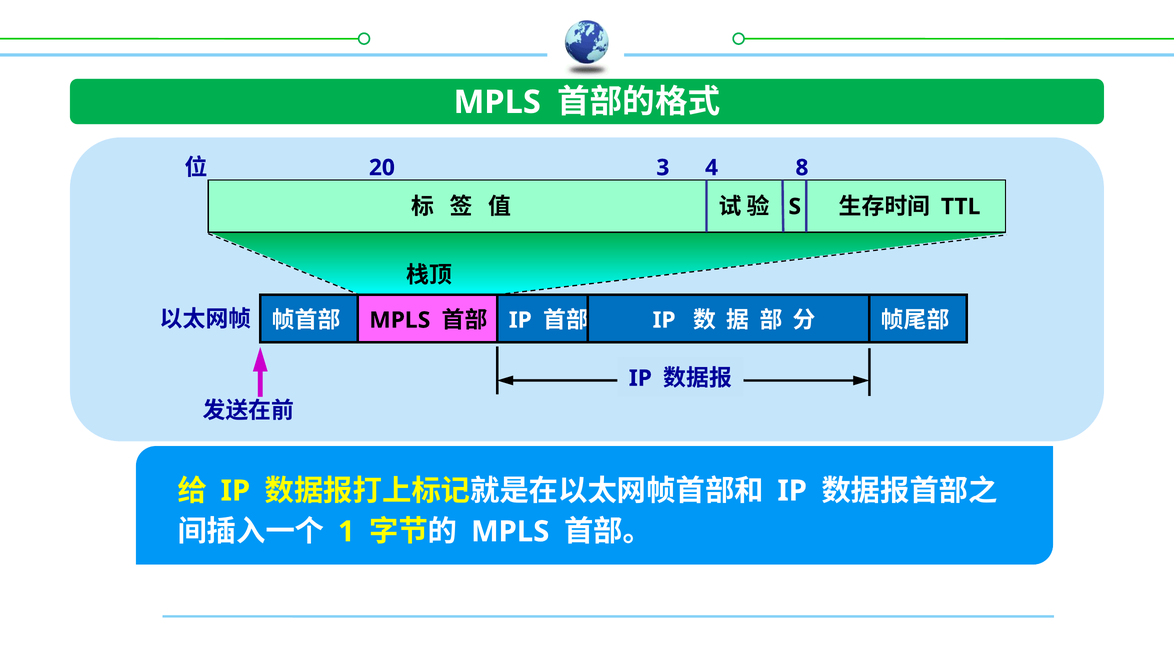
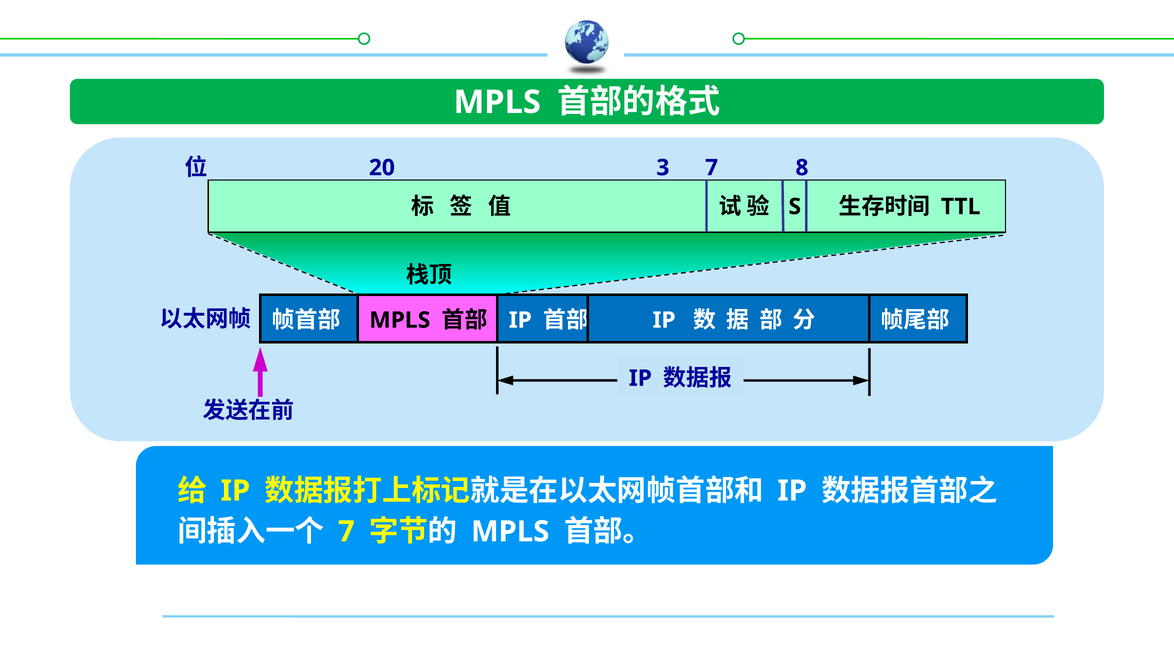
3 4: 4 -> 7
1 at (346, 532): 1 -> 7
